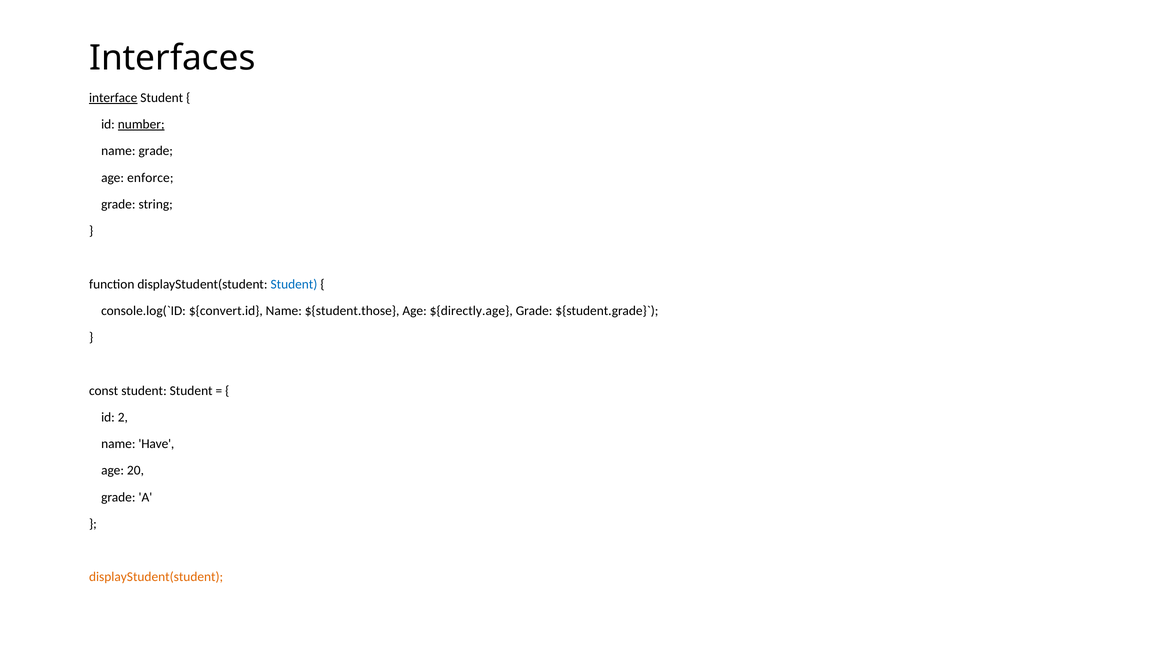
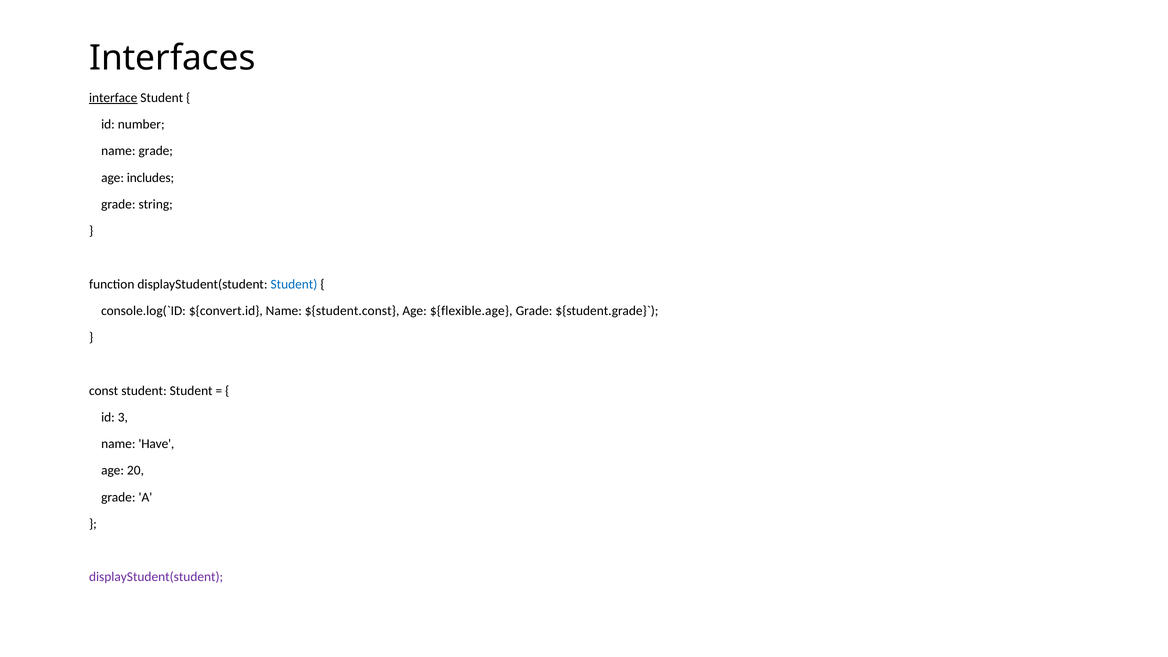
number underline: present -> none
enforce: enforce -> includes
${student.those: ${student.those -> ${student.const
${directly.age: ${directly.age -> ${flexible.age
2: 2 -> 3
displayStudent(student at (156, 577) colour: orange -> purple
